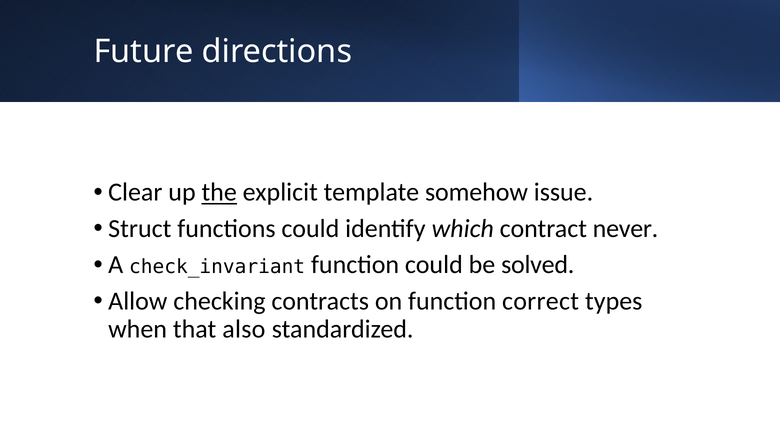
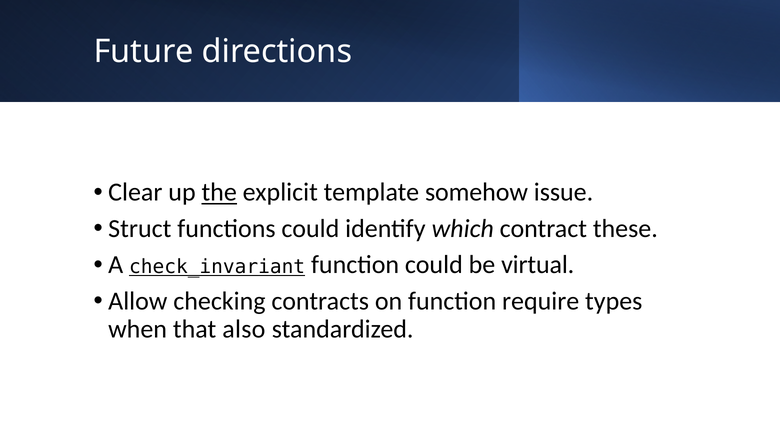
never: never -> these
check_invariant underline: none -> present
solved: solved -> virtual
correct: correct -> require
